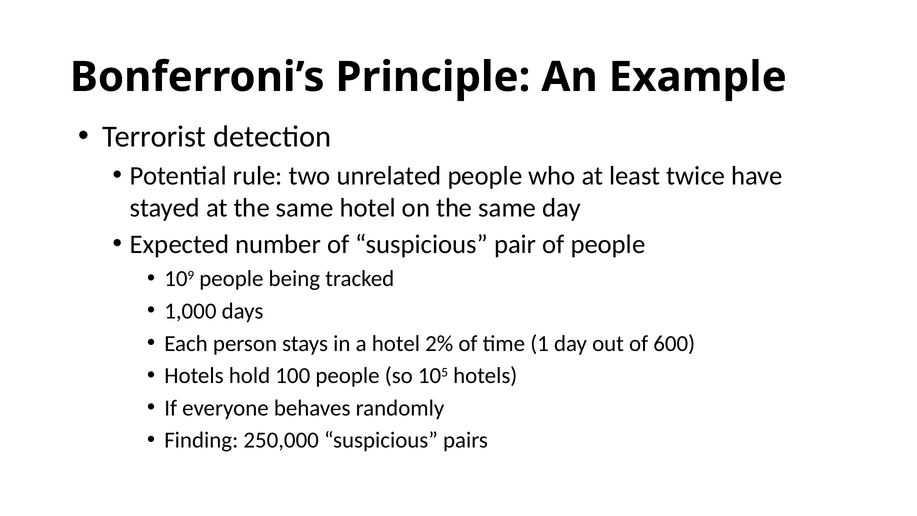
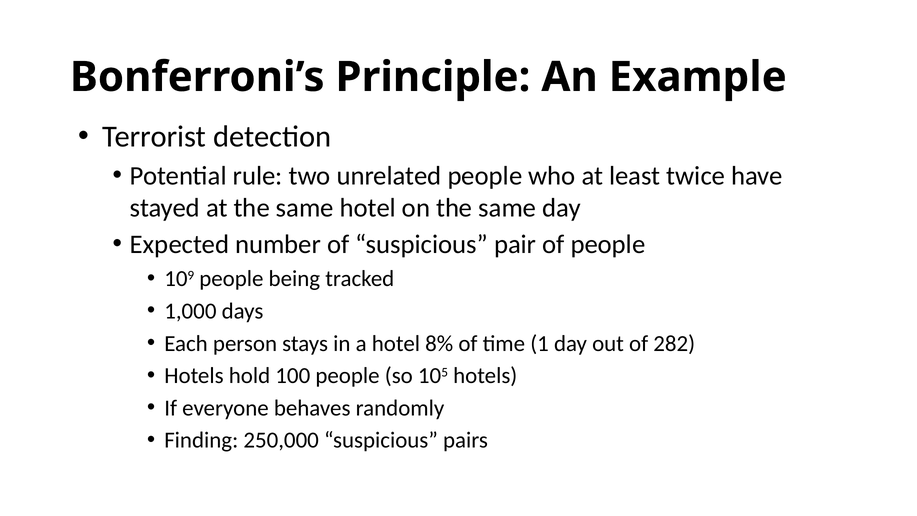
2%: 2% -> 8%
600: 600 -> 282
